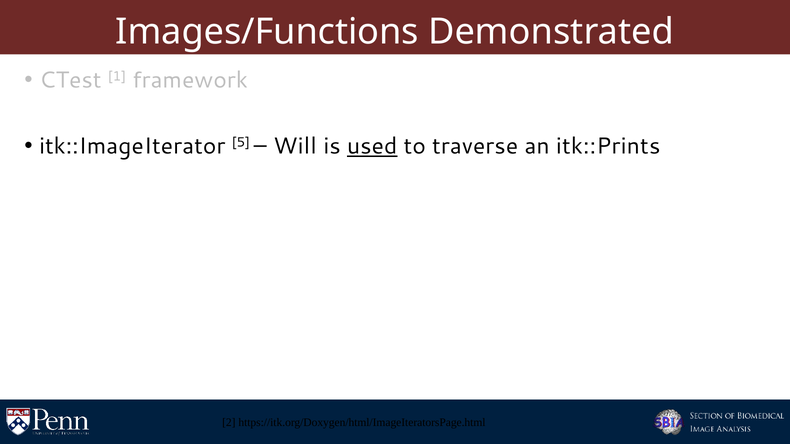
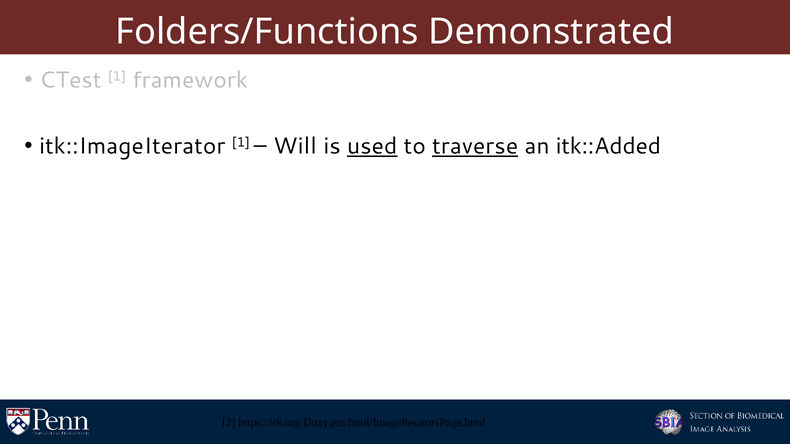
Images/Functions: Images/Functions -> Folders/Functions
itk::ImageIterator 5: 5 -> 1
traverse underline: none -> present
itk::Prints: itk::Prints -> itk::Added
